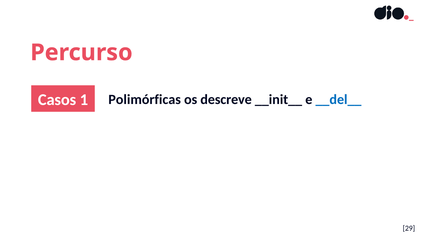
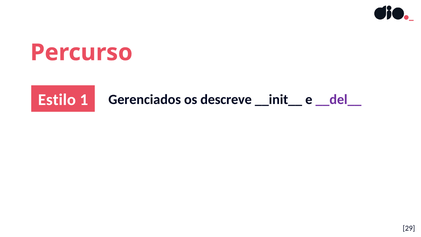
Casos: Casos -> Estilo
Polimórficas: Polimórficas -> Gerenciados
__del__ colour: blue -> purple
